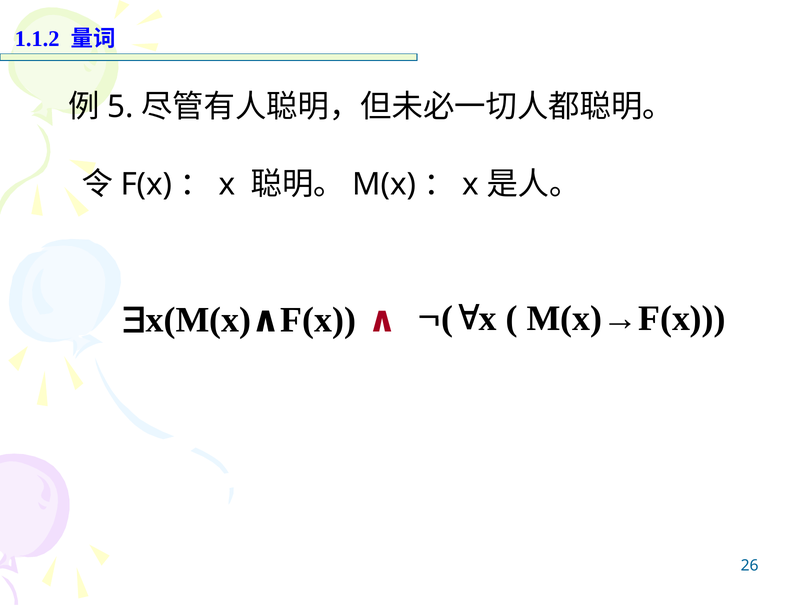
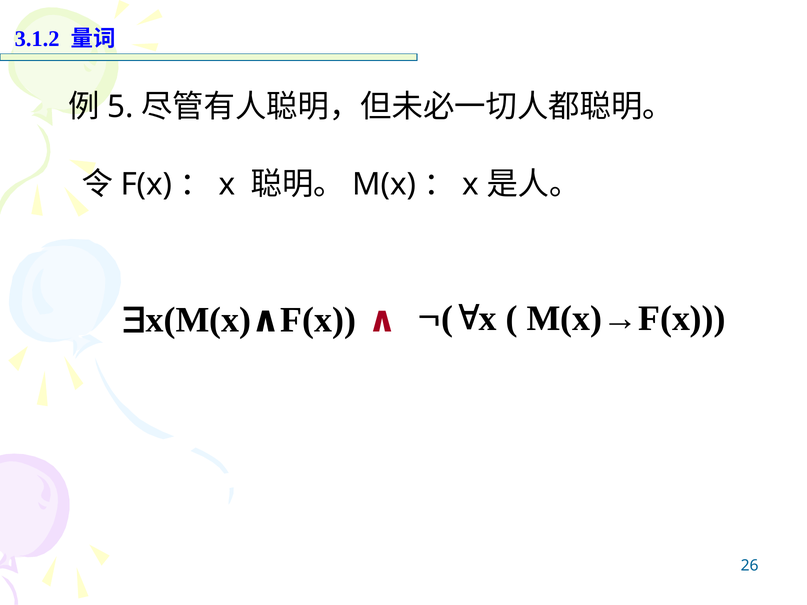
1.1.2: 1.1.2 -> 3.1.2
